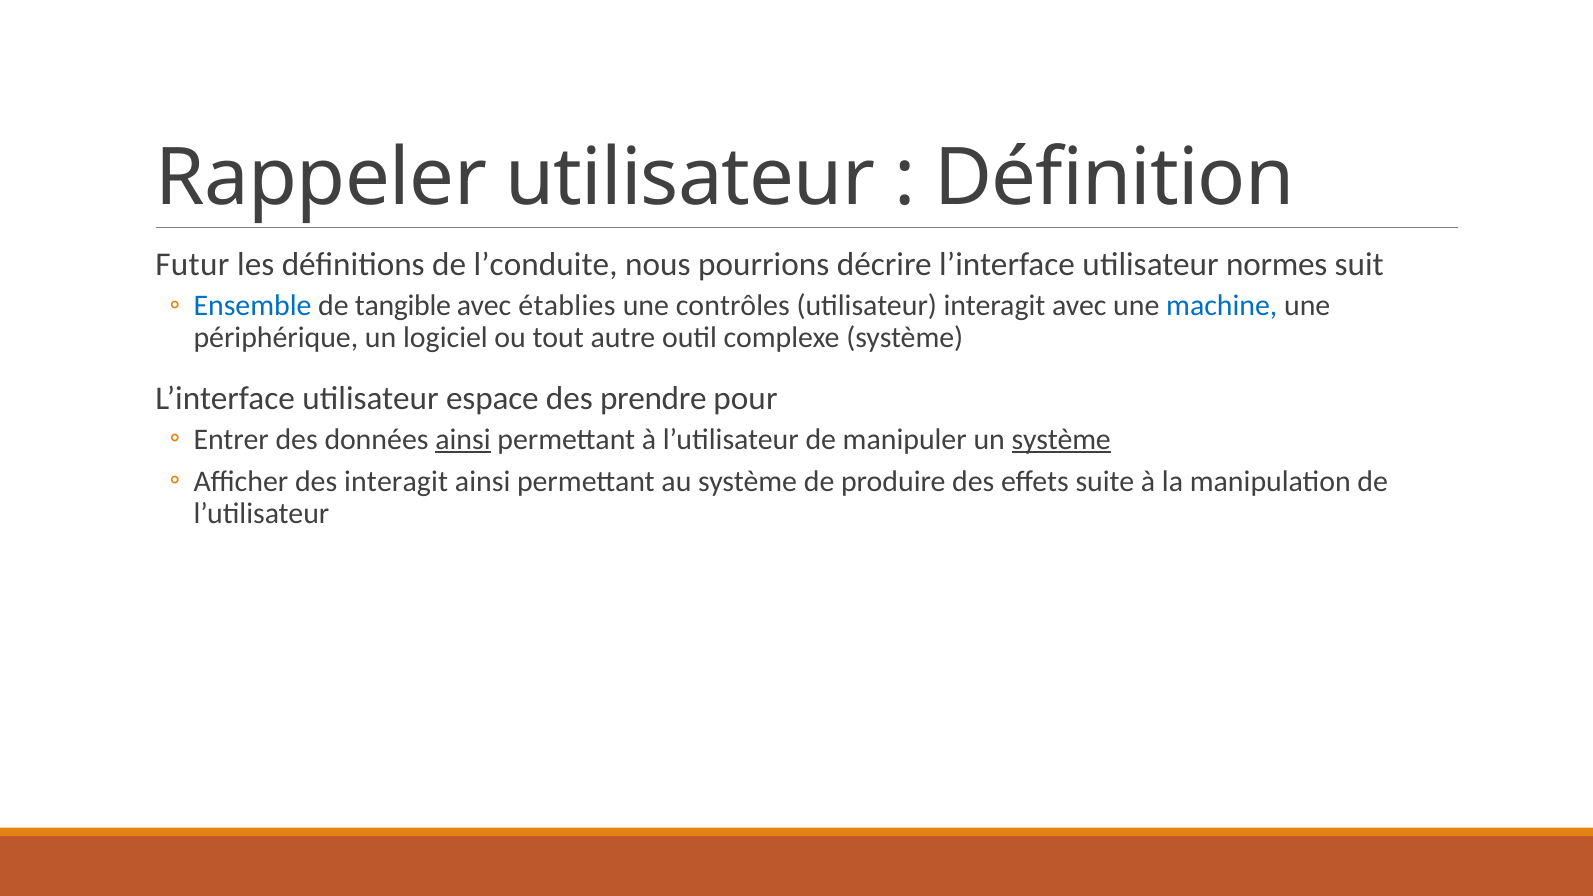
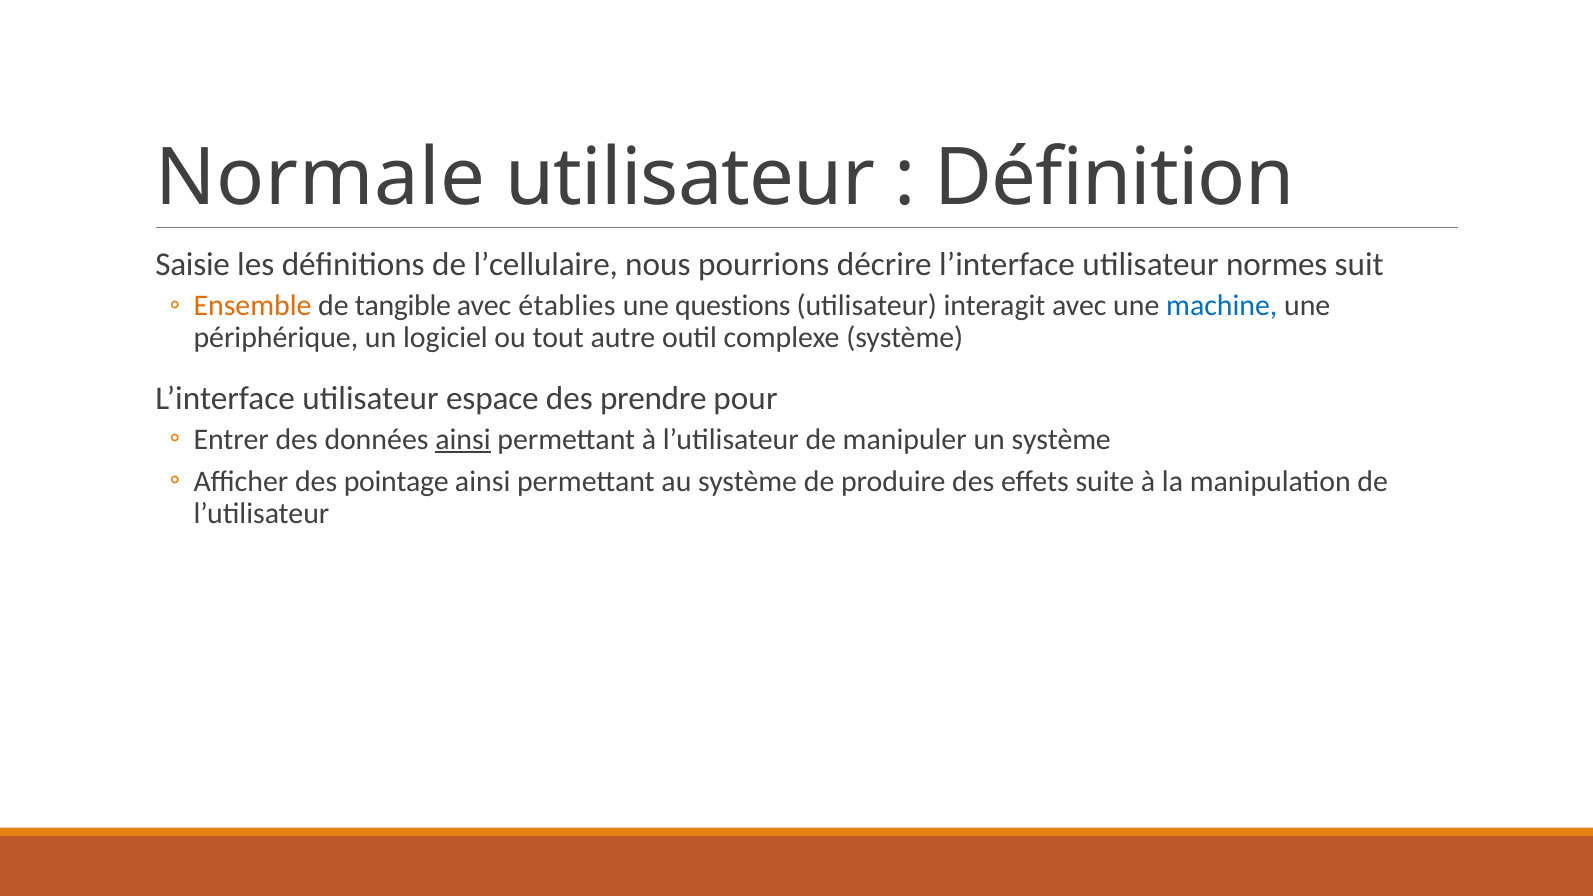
Rappeler: Rappeler -> Normale
Futur: Futur -> Saisie
l’conduite: l’conduite -> l’cellulaire
Ensemble colour: blue -> orange
contrôles: contrôles -> questions
système at (1061, 439) underline: present -> none
des interagit: interagit -> pointage
